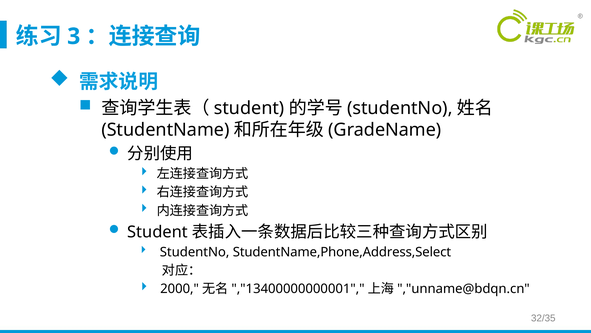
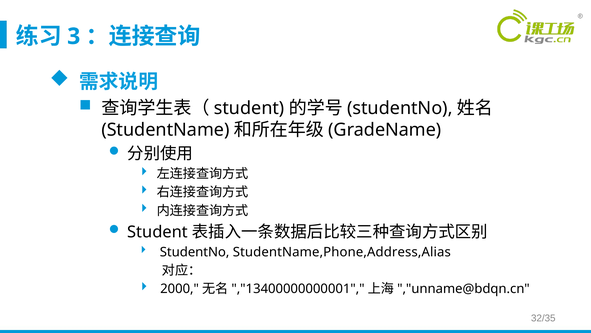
StudentName,Phone,Address,Select: StudentName,Phone,Address,Select -> StudentName,Phone,Address,Alias
